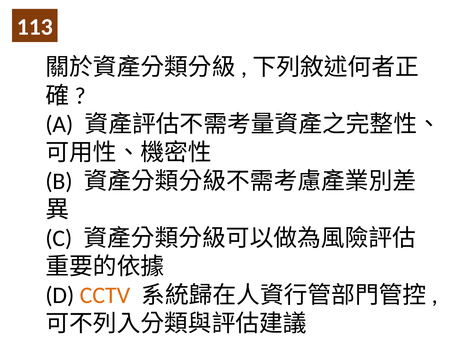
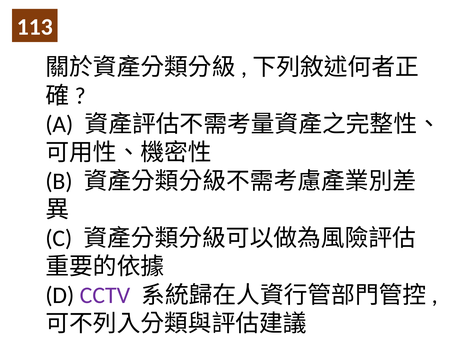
CCTV colour: orange -> purple
